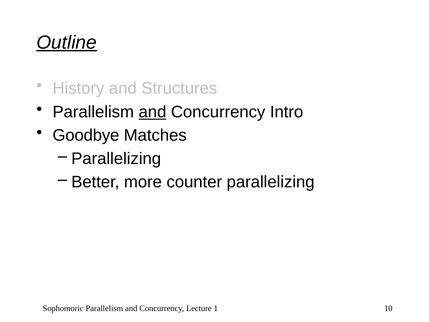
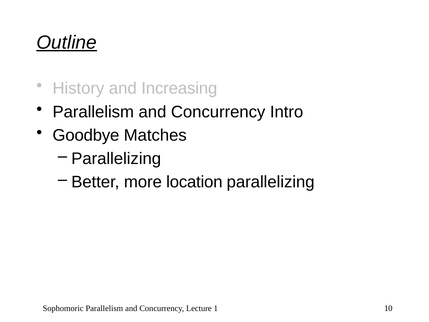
Structures: Structures -> Increasing
and at (152, 112) underline: present -> none
counter: counter -> location
